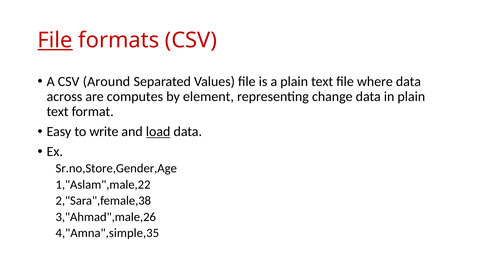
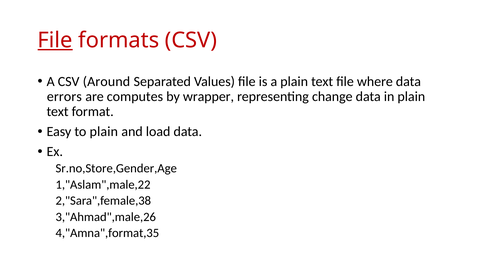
across: across -> errors
element: element -> wrapper
to write: write -> plain
load underline: present -> none
4,"Amna",simple,35: 4,"Amna",simple,35 -> 4,"Amna",format,35
